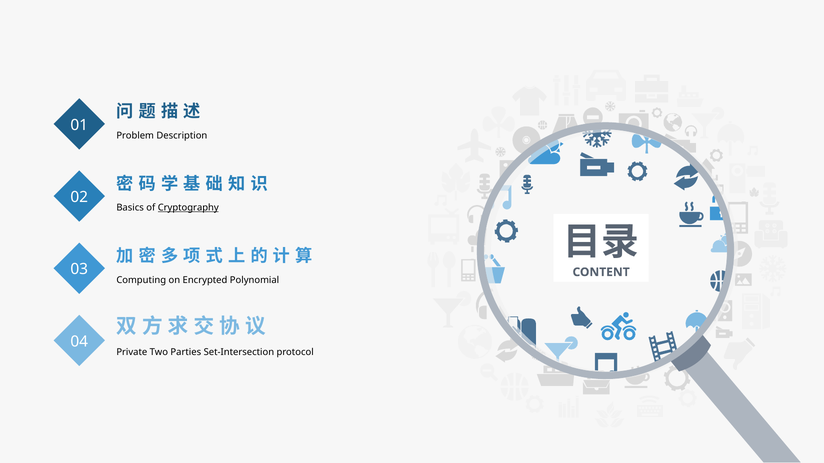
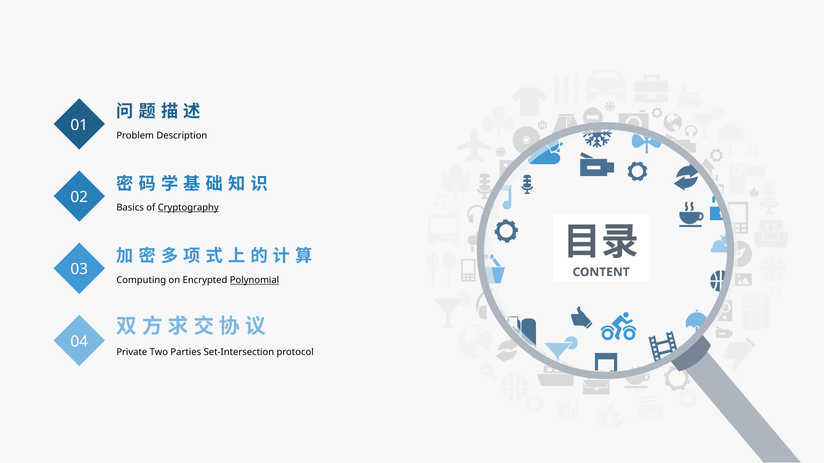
Polynomial underline: none -> present
